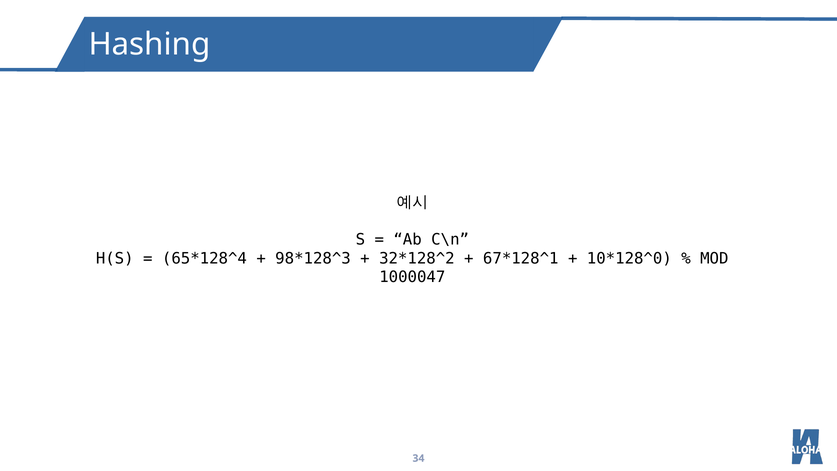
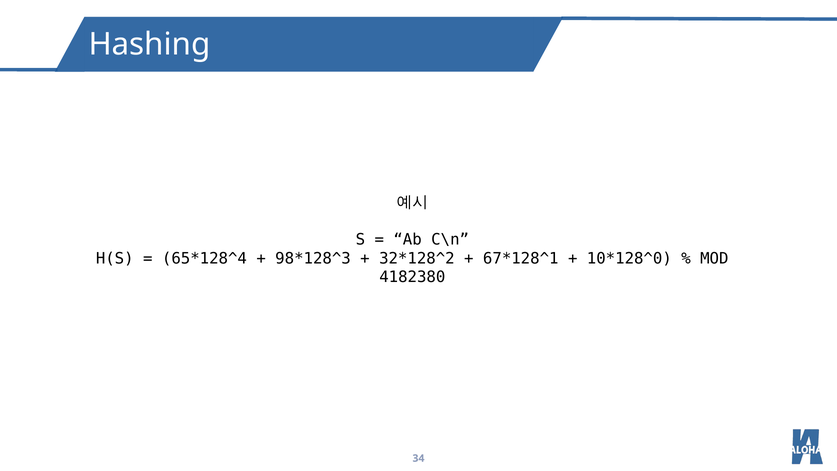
1000047: 1000047 -> 4182380
